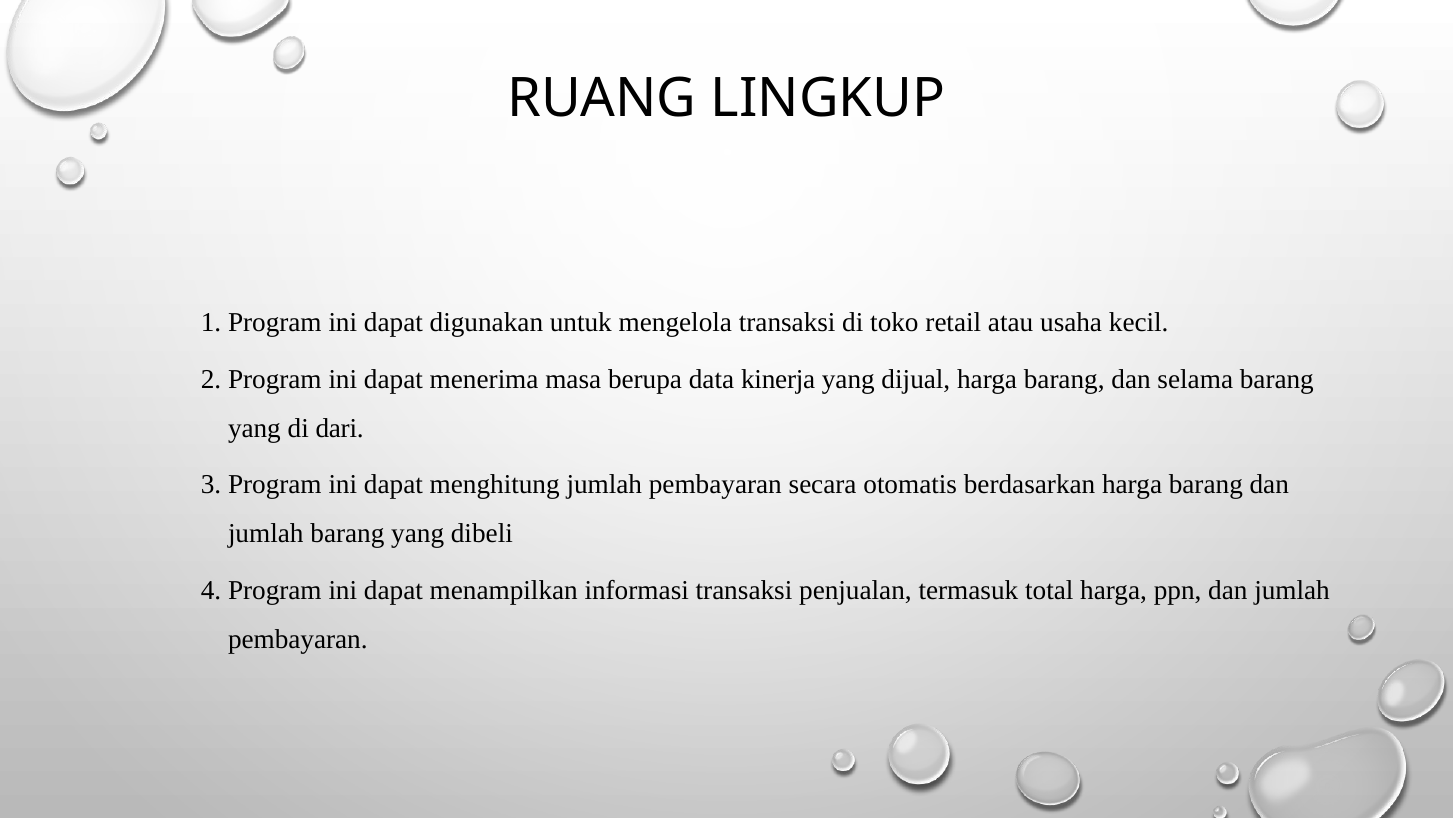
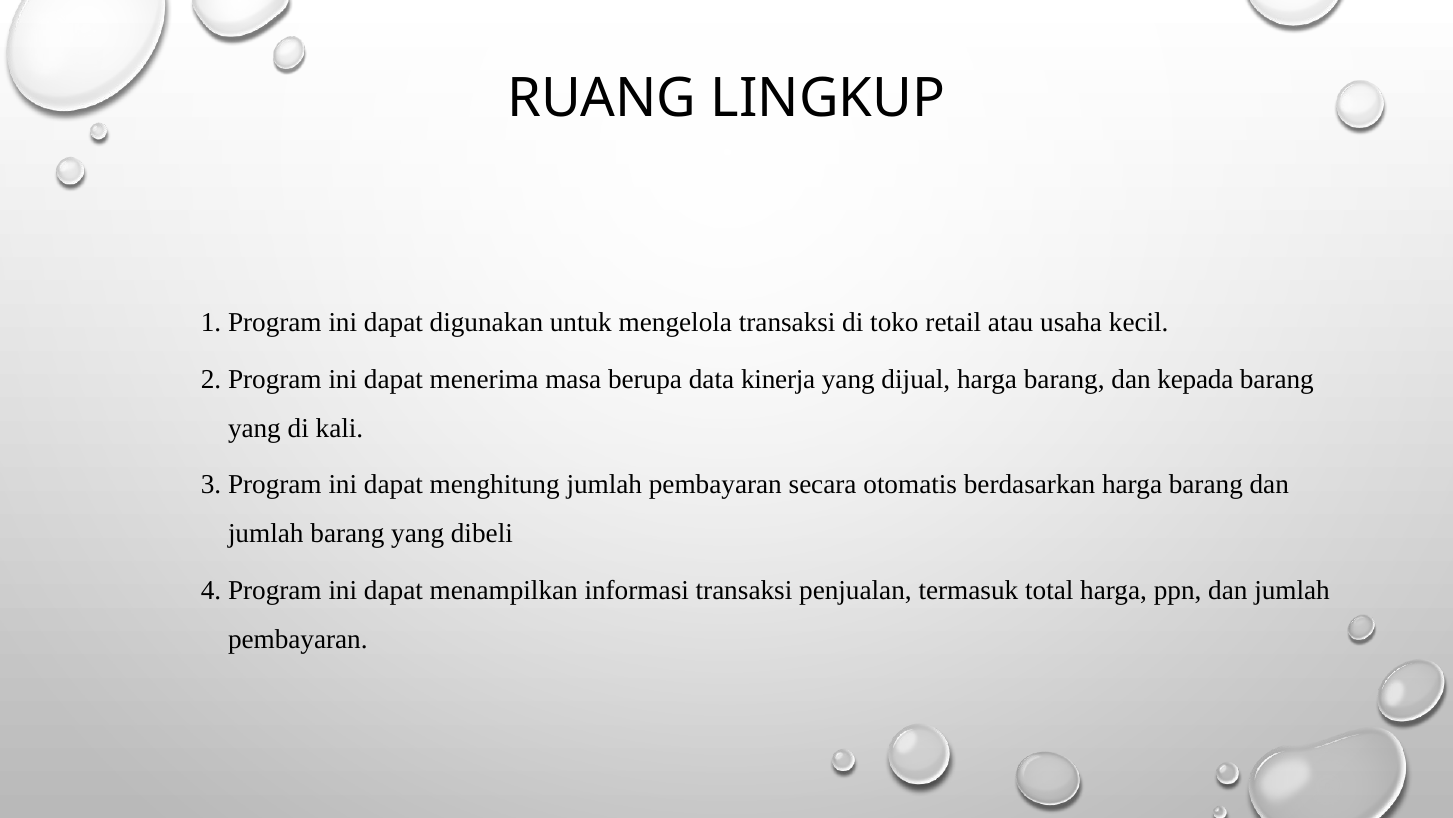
selama: selama -> kepada
dari: dari -> kali
